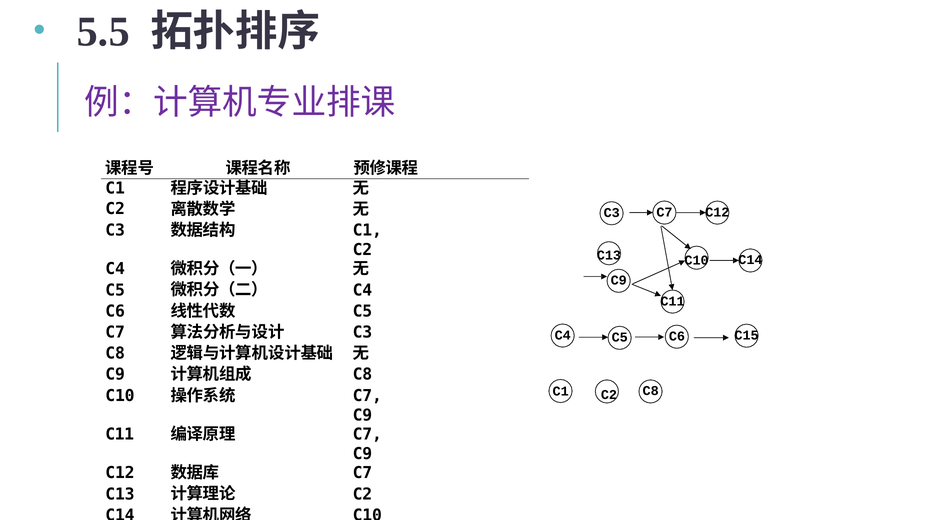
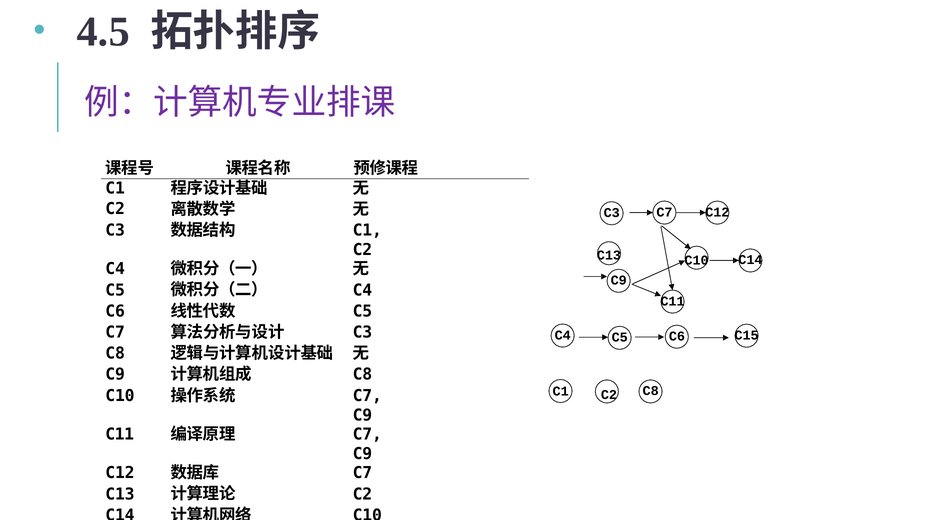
5.5: 5.5 -> 4.5
